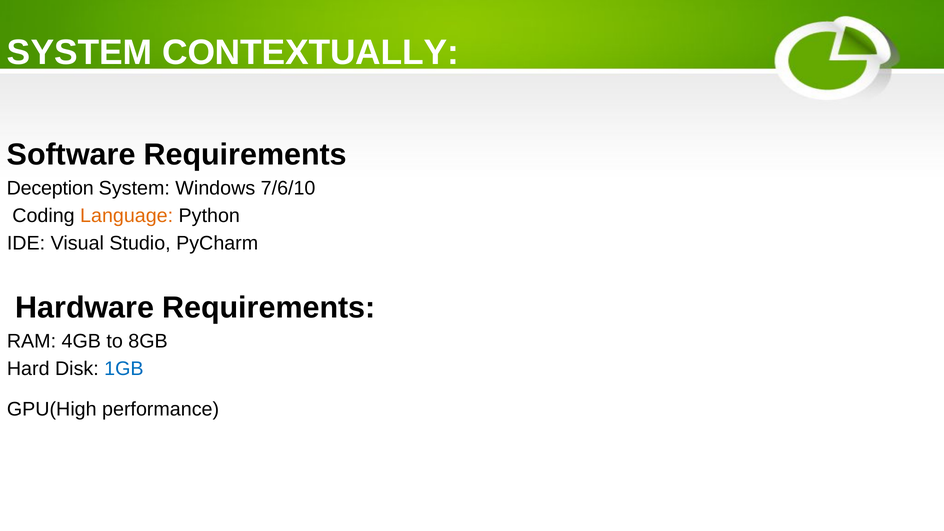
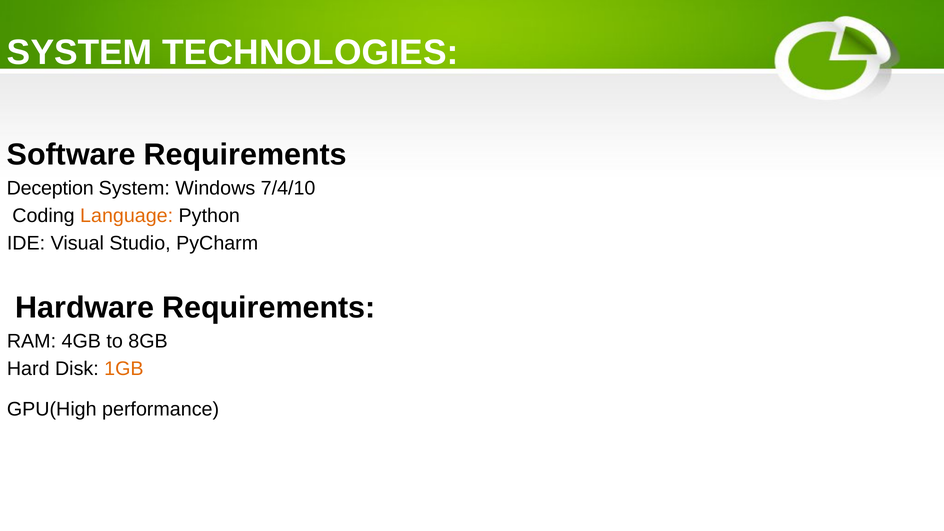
CONTEXTUALLY: CONTEXTUALLY -> TECHNOLOGIES
7/6/10: 7/6/10 -> 7/4/10
1GB colour: blue -> orange
